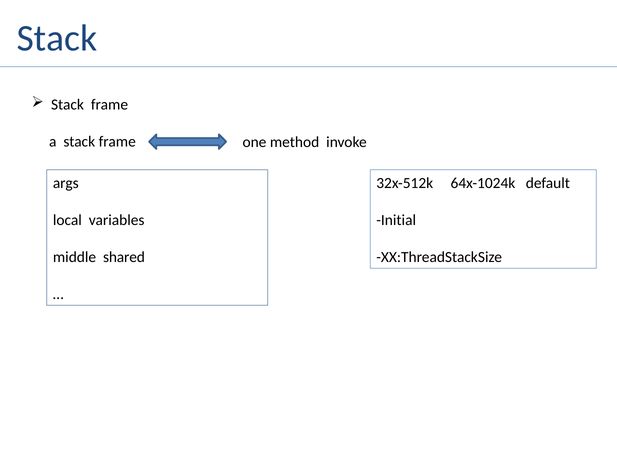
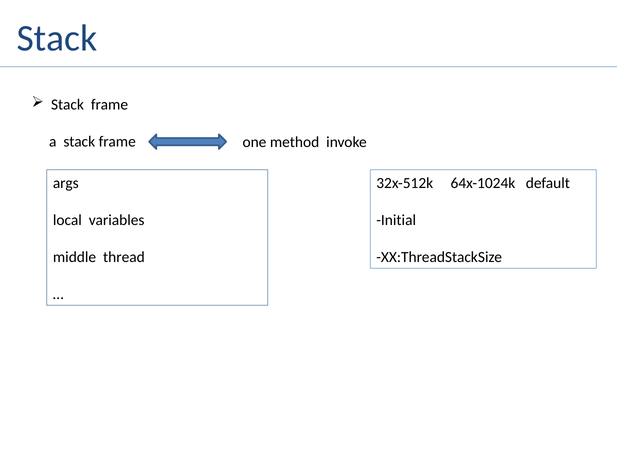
shared: shared -> thread
